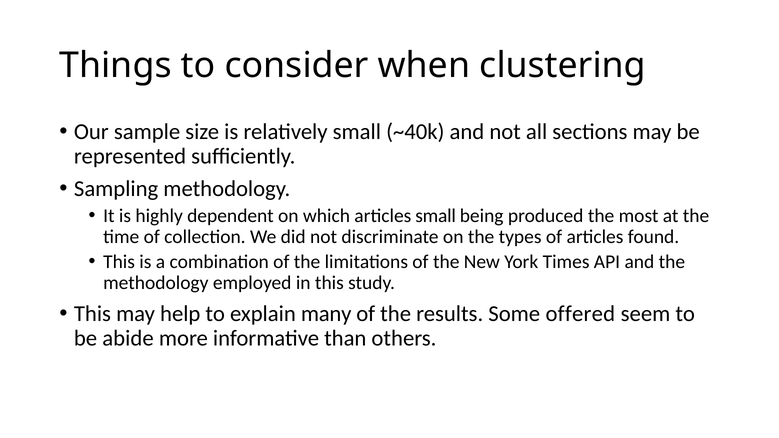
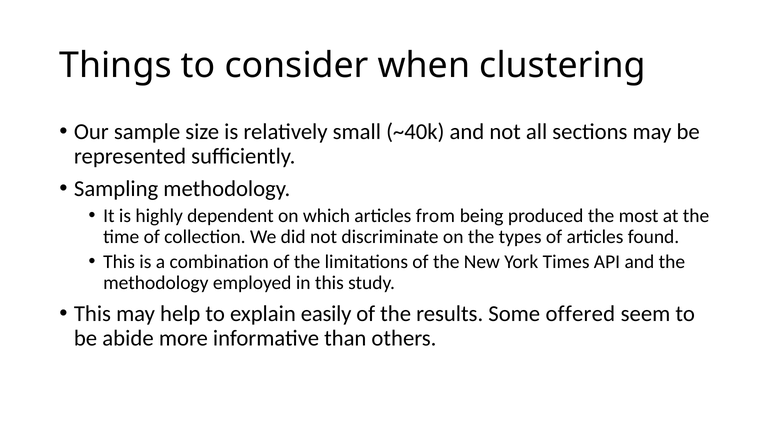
articles small: small -> from
many: many -> easily
